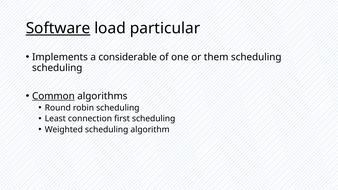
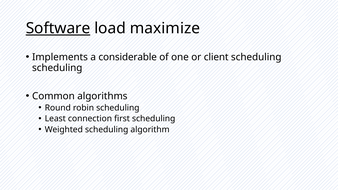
particular: particular -> maximize
them: them -> client
Common underline: present -> none
